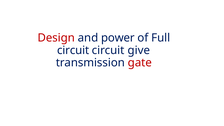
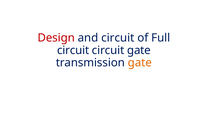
and power: power -> circuit
circuit give: give -> gate
gate at (140, 63) colour: red -> orange
